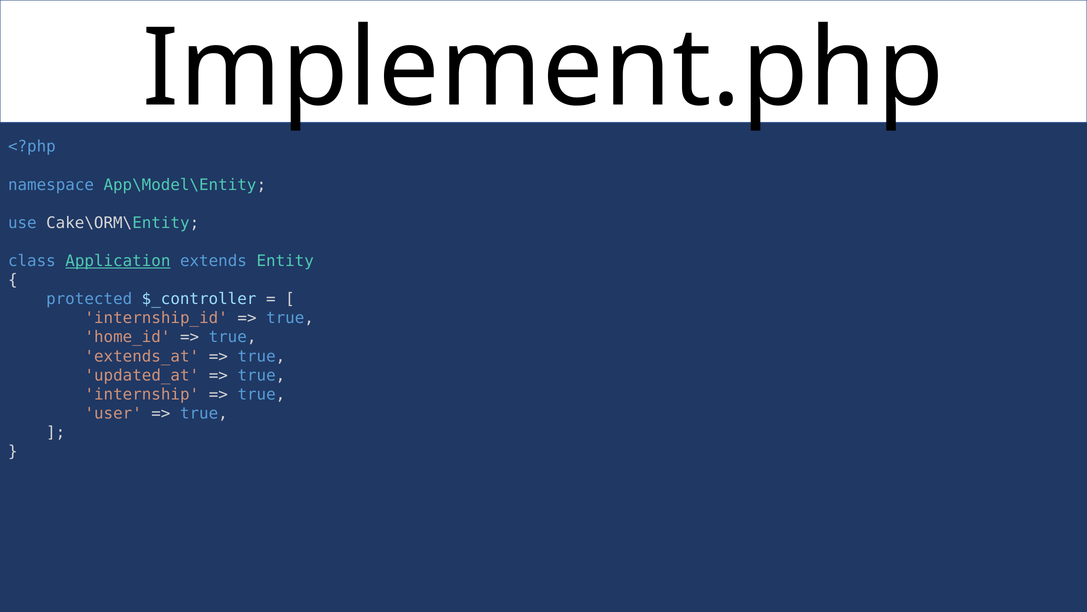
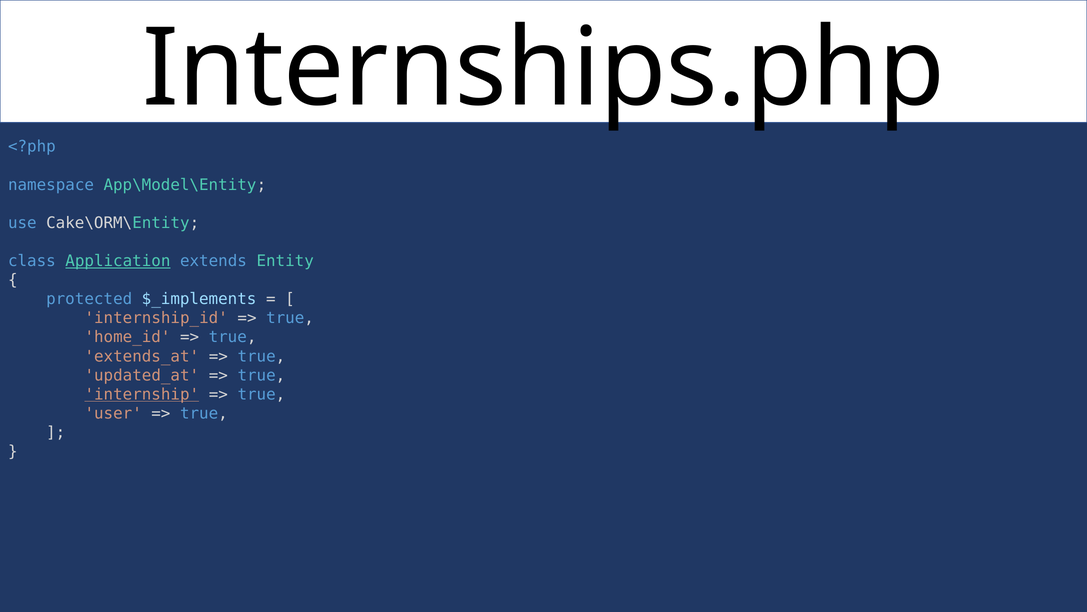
Implement.php: Implement.php -> Internships.php
$_controller: $_controller -> $_implements
internship underline: none -> present
